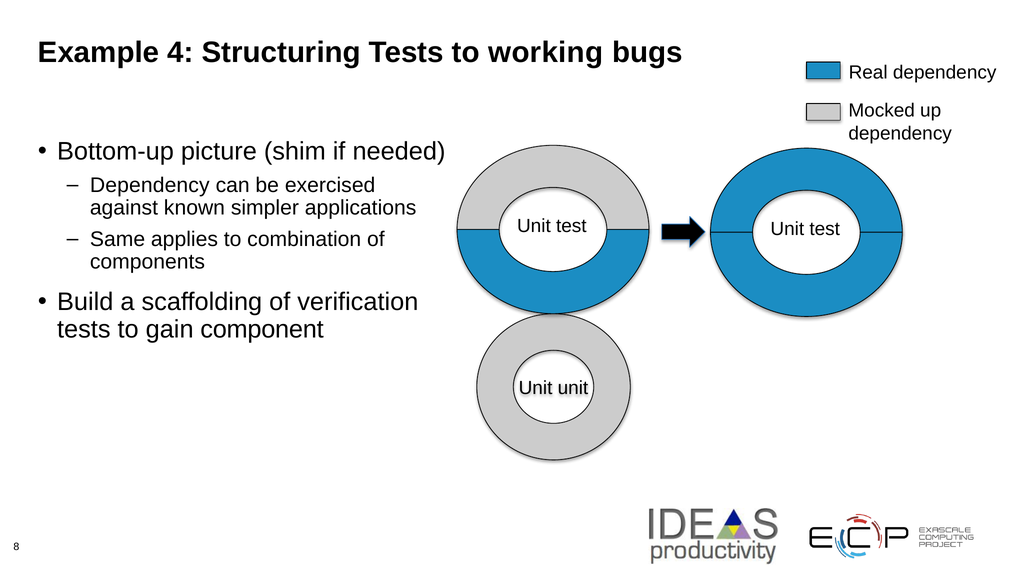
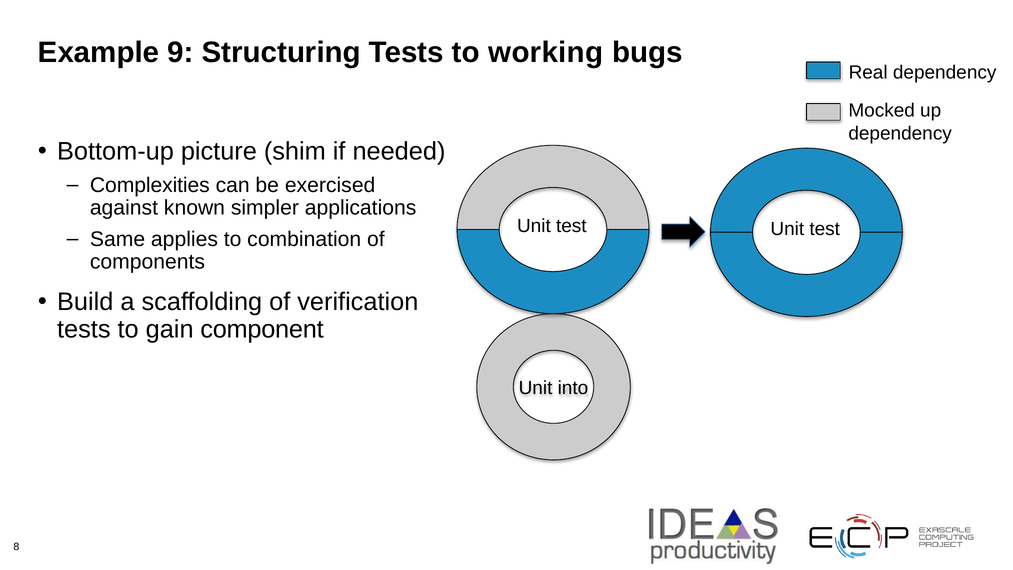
4: 4 -> 9
Dependency at (150, 185): Dependency -> Complexities
unit at (573, 388): unit -> into
